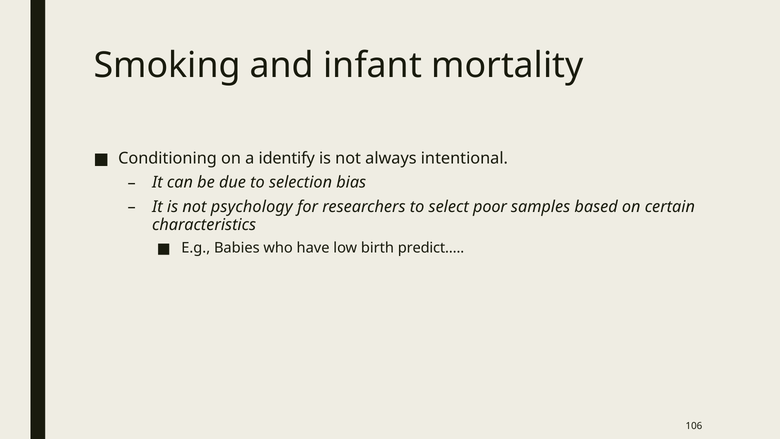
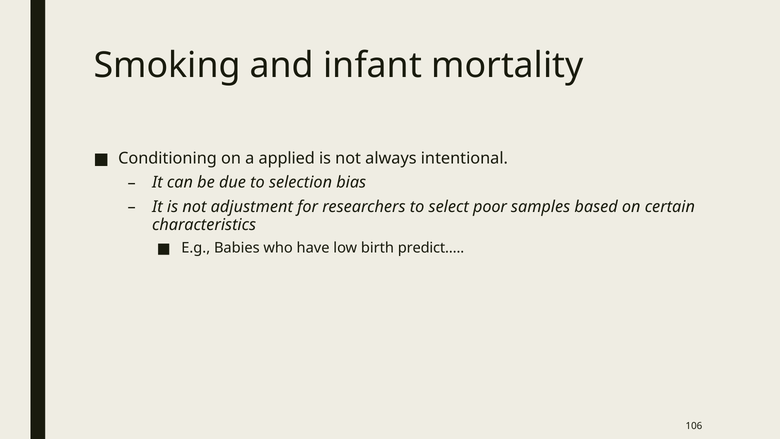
identify: identify -> applied
psychology: psychology -> adjustment
